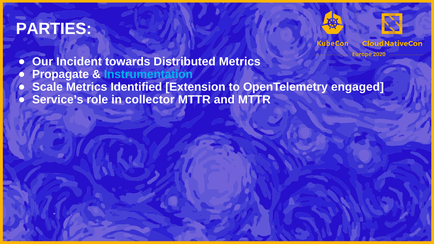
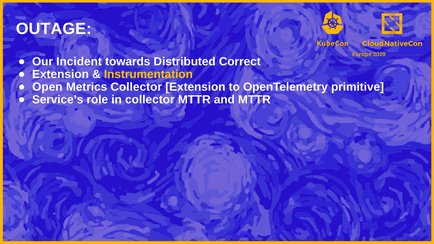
PARTIES: PARTIES -> OUTAGE
Distributed Metrics: Metrics -> Correct
Propagate at (61, 74): Propagate -> Extension
Instrumentation colour: light blue -> yellow
Scale: Scale -> Open
Metrics Identified: Identified -> Collector
engaged: engaged -> primitive
